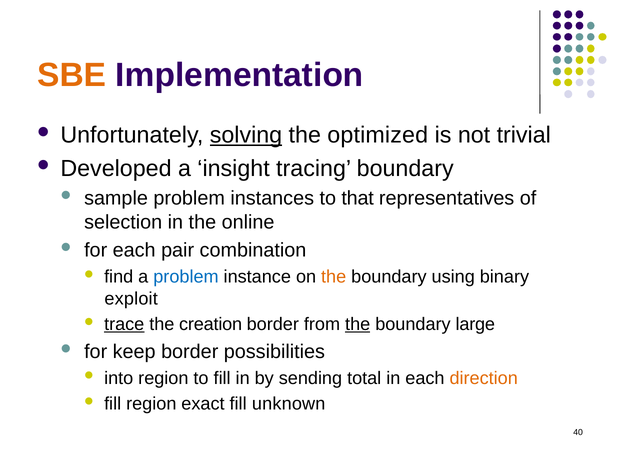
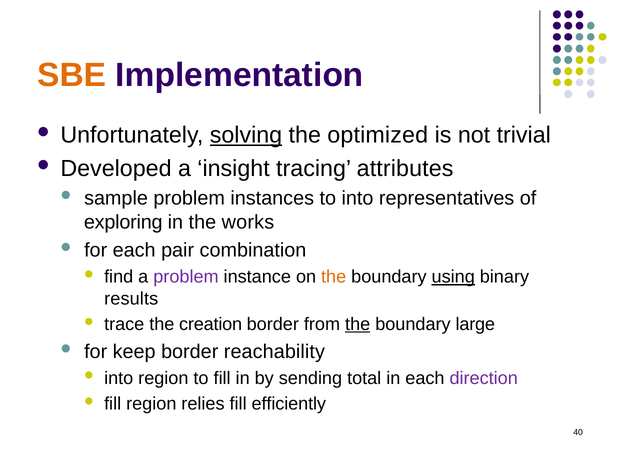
tracing boundary: boundary -> attributes
to that: that -> into
selection: selection -> exploring
online: online -> works
problem at (186, 277) colour: blue -> purple
using underline: none -> present
exploit: exploit -> results
trace underline: present -> none
possibilities: possibilities -> reachability
direction colour: orange -> purple
exact: exact -> relies
unknown: unknown -> efficiently
